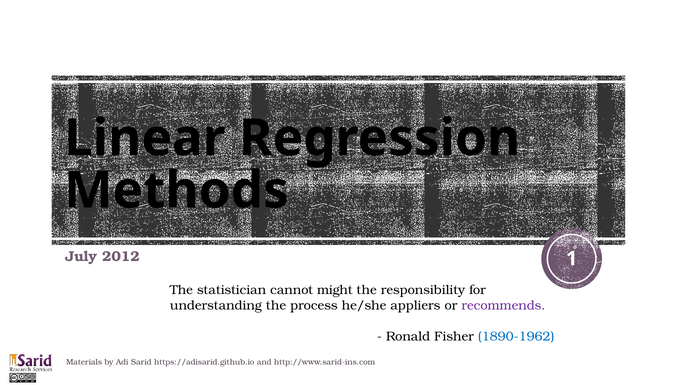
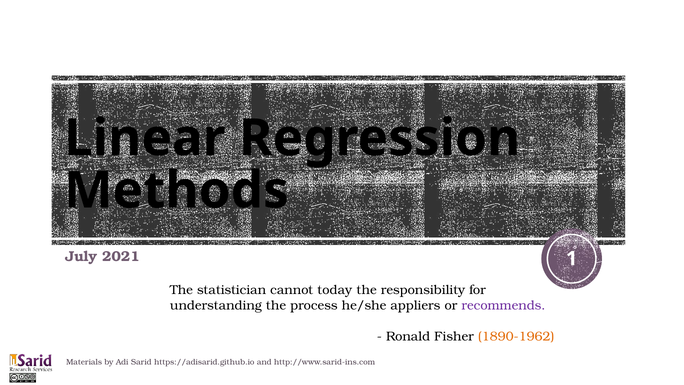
2012: 2012 -> 2021
might: might -> today
1890-1962 colour: blue -> orange
